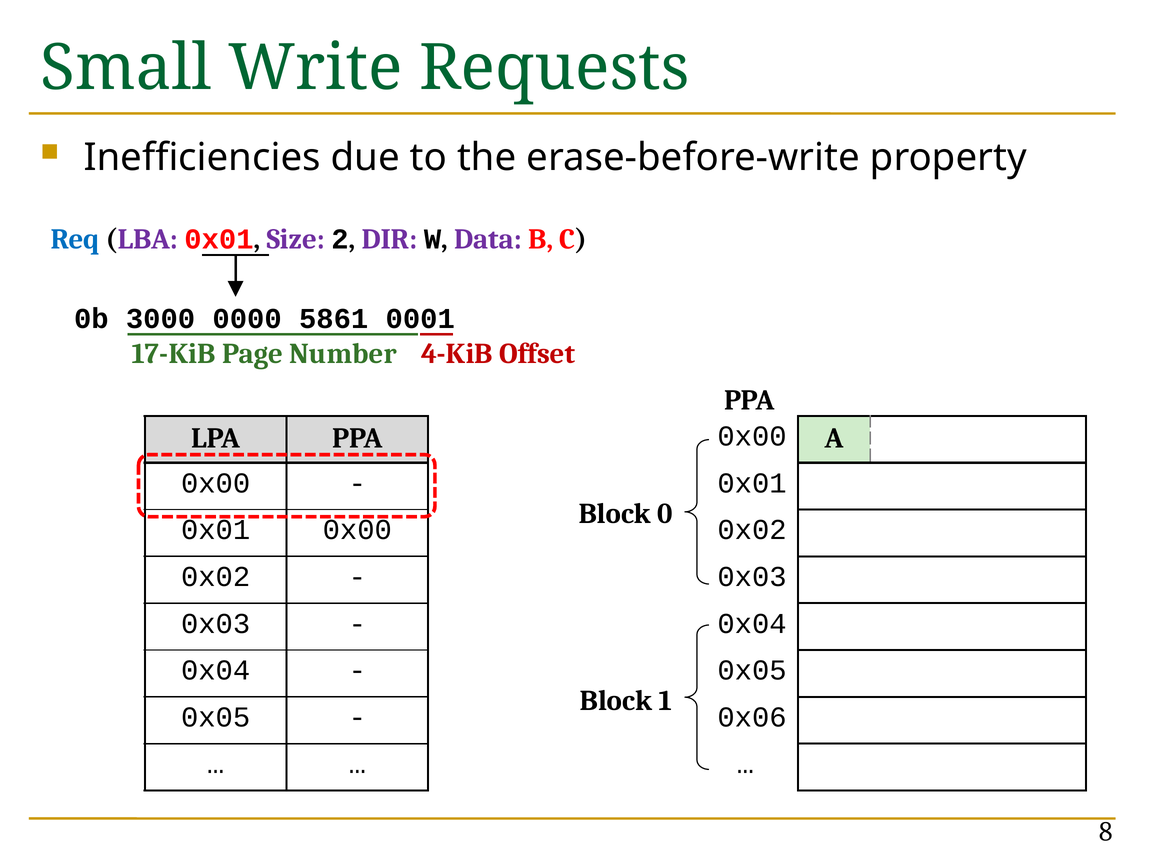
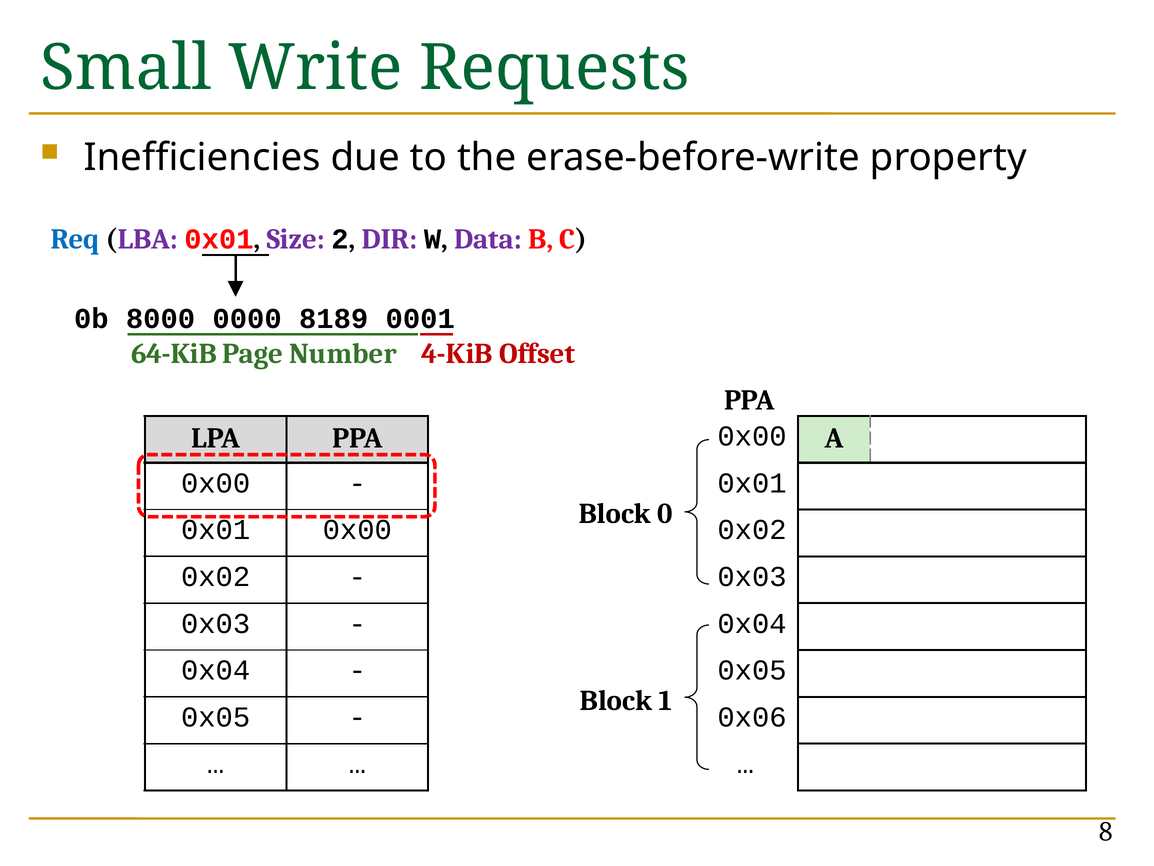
3000: 3000 -> 8000
5861: 5861 -> 8189
17-KiB: 17-KiB -> 64-KiB
